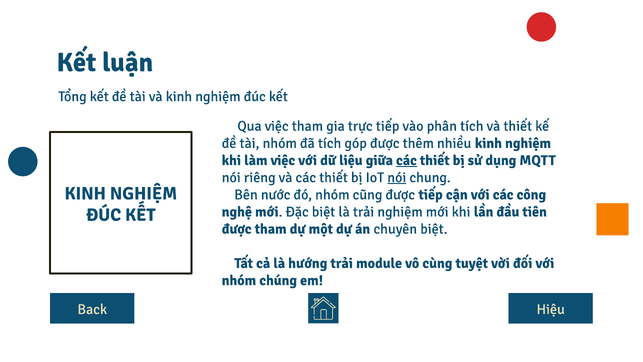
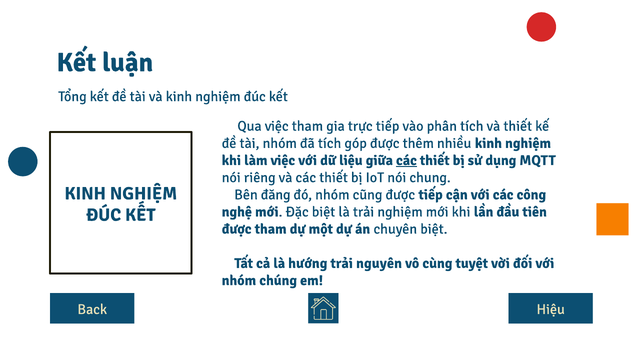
nói at (397, 177) underline: present -> none
nước: nước -> đăng
module: module -> nguyên
